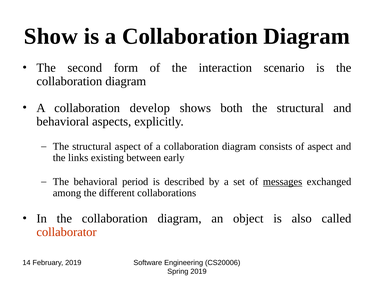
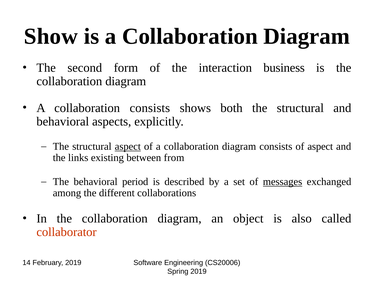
scenario: scenario -> business
collaboration develop: develop -> consists
aspect at (128, 146) underline: none -> present
early: early -> from
